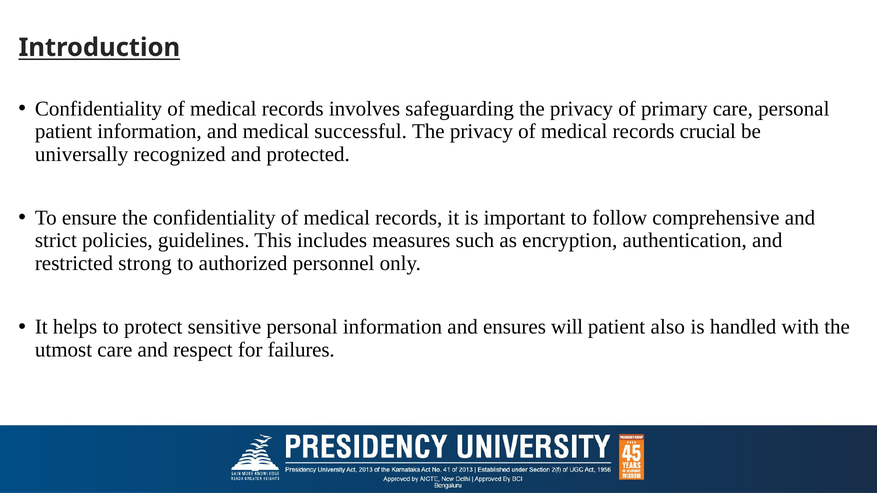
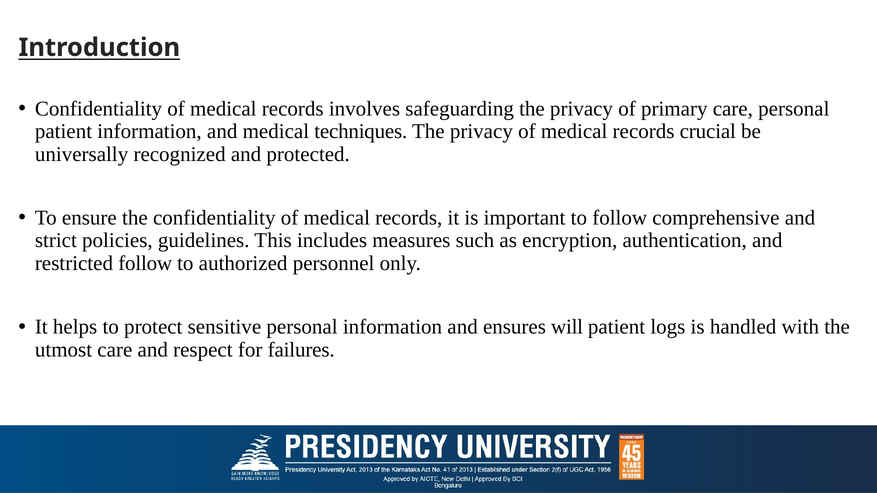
successful: successful -> techniques
restricted strong: strong -> follow
also: also -> logs
